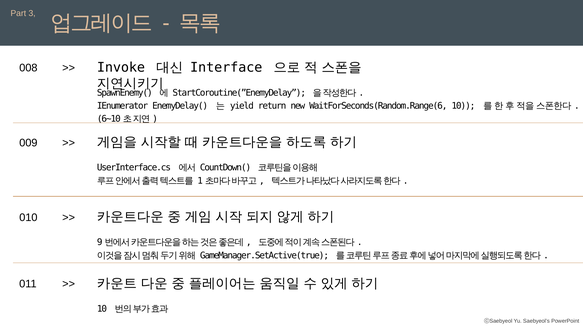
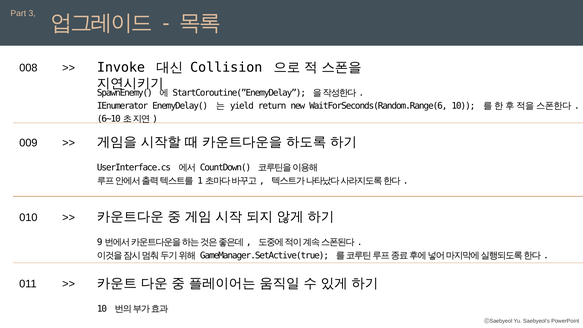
Interface: Interface -> Collision
